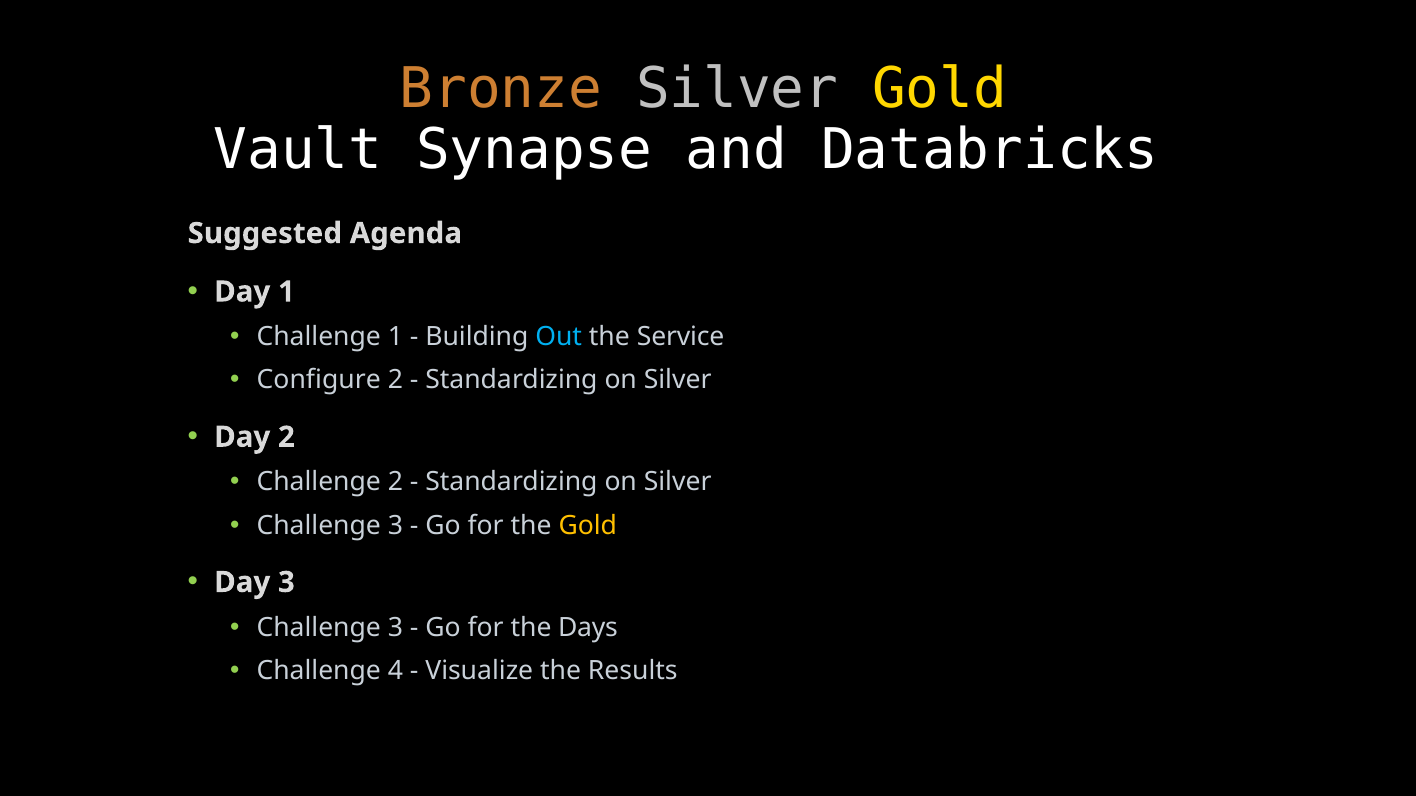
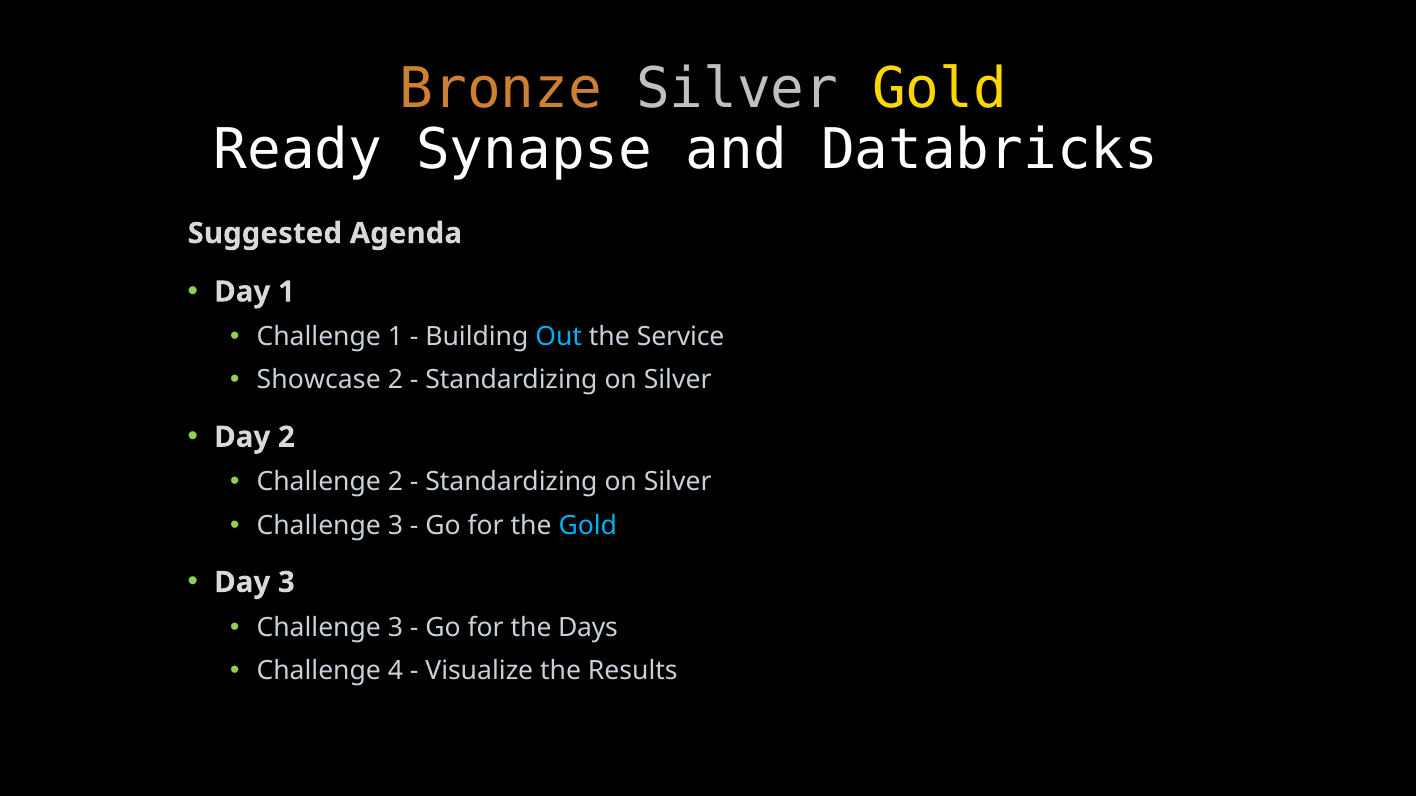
Vault: Vault -> Ready
Configure: Configure -> Showcase
Gold at (588, 526) colour: yellow -> light blue
